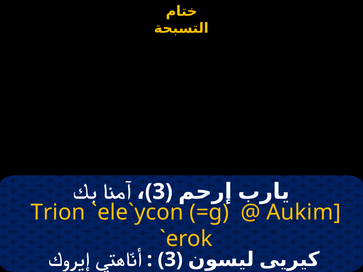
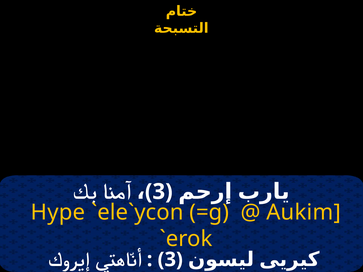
Trion: Trion -> Hype
